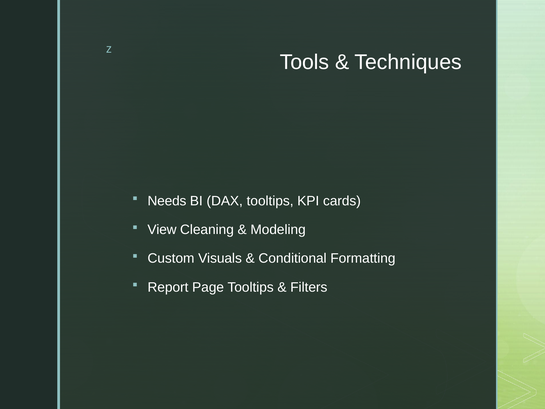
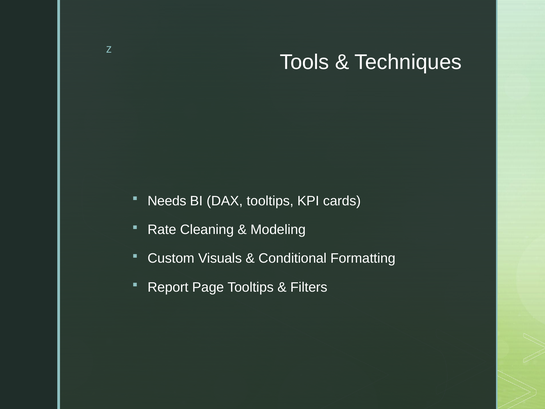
View: View -> Rate
